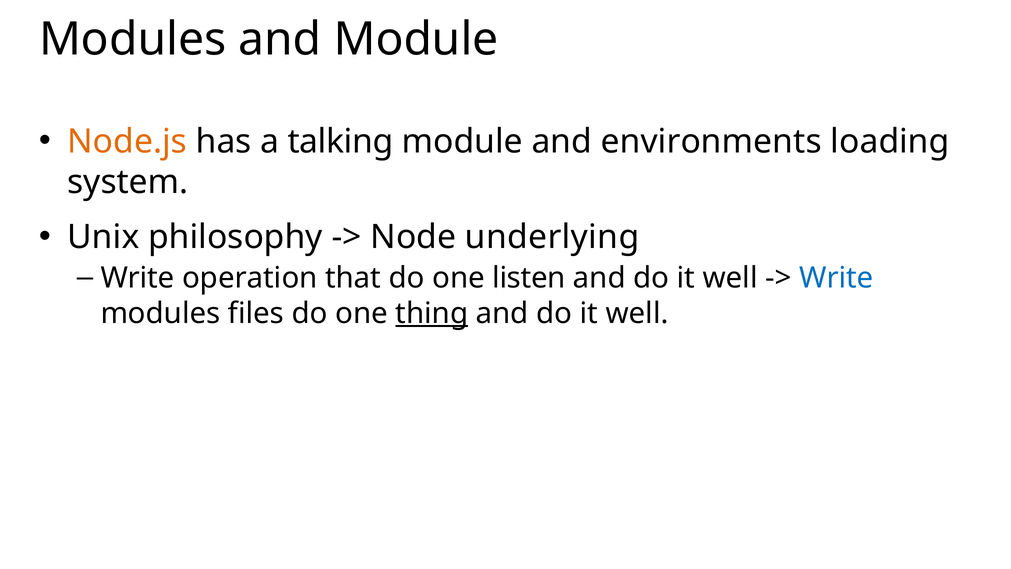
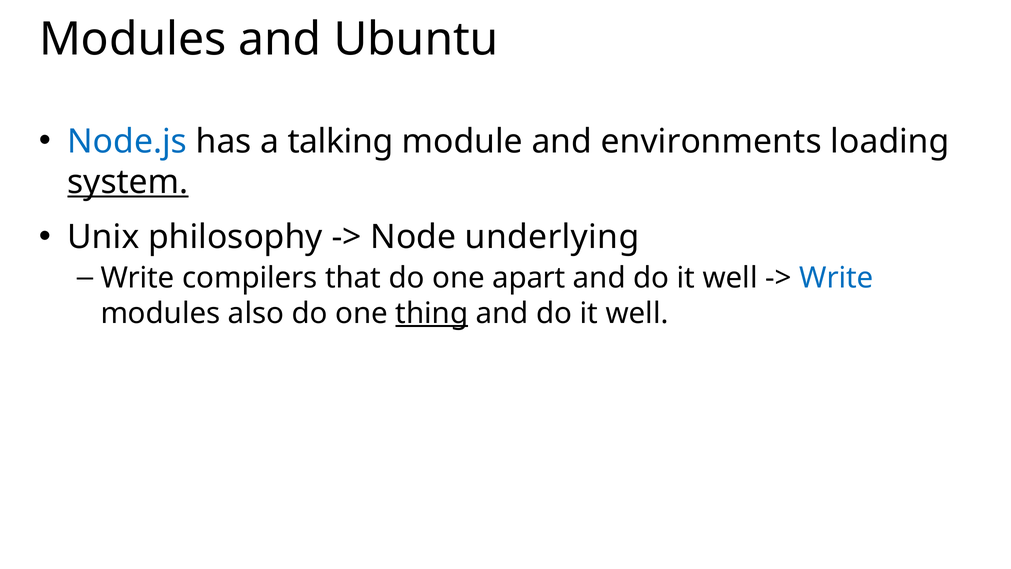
and Module: Module -> Ubuntu
Node.js colour: orange -> blue
system underline: none -> present
operation: operation -> compilers
listen: listen -> apart
files: files -> also
